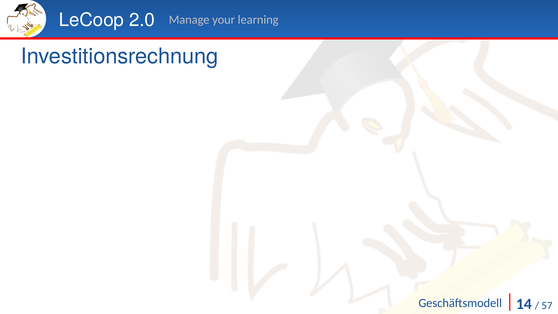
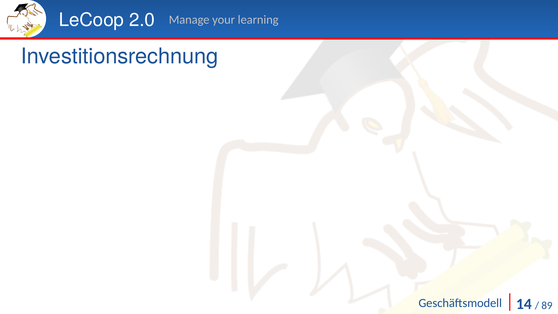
57: 57 -> 89
